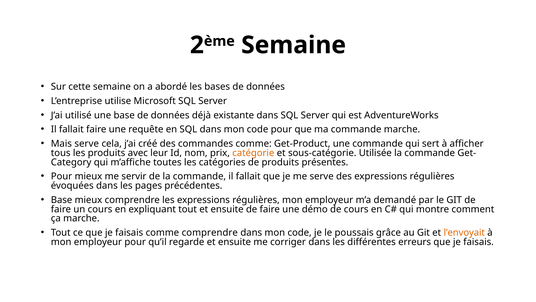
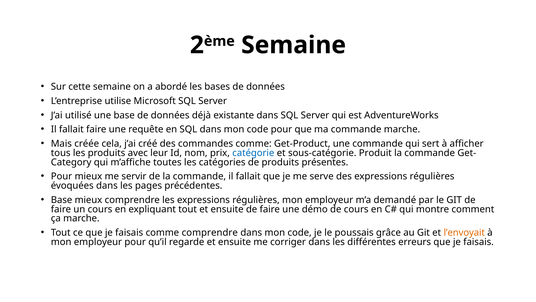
Mais serve: serve -> créée
catégorie colour: orange -> blue
Utilisée: Utilisée -> Produit
